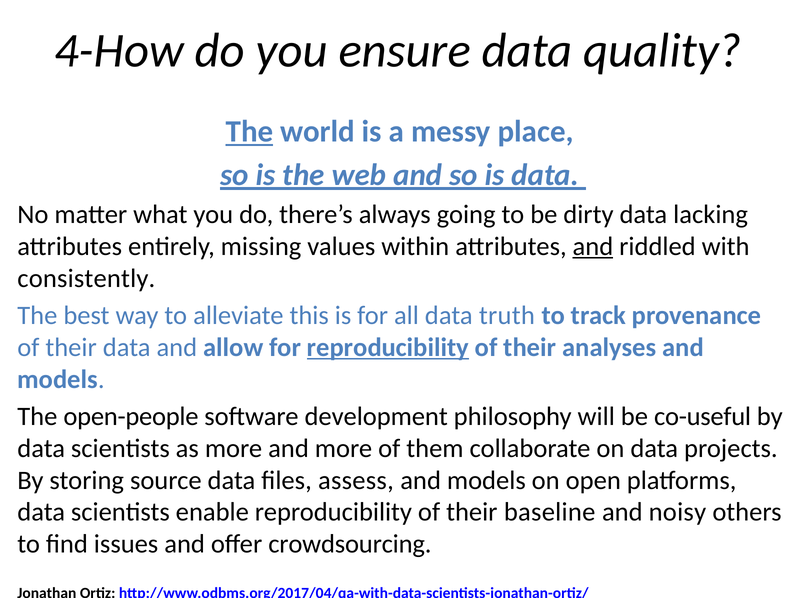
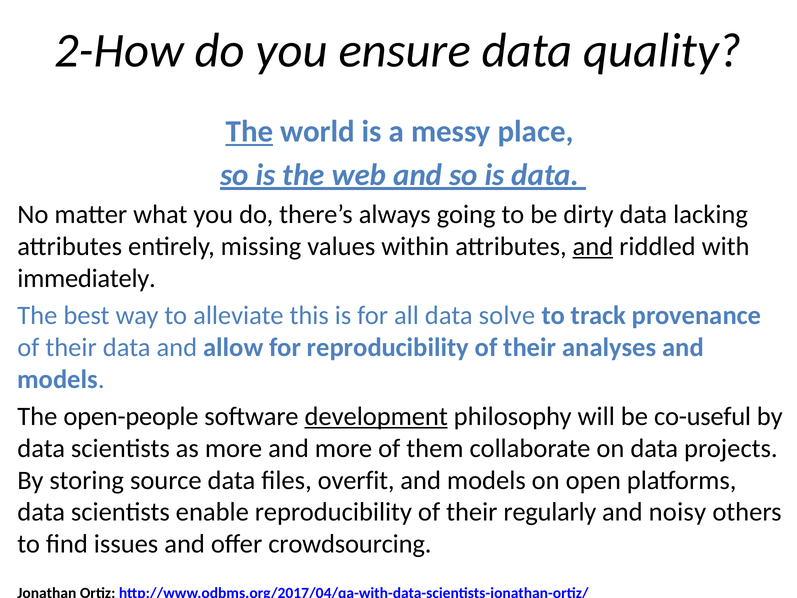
4-How: 4-How -> 2-How
consistently: consistently -> immediately
truth: truth -> solve
reproducibility at (388, 347) underline: present -> none
development underline: none -> present
assess: assess -> overfit
baseline: baseline -> regularly
